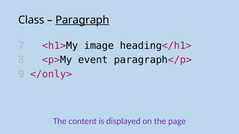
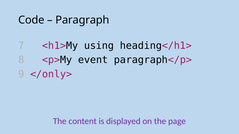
Class: Class -> Code
Paragraph underline: present -> none
image: image -> using
